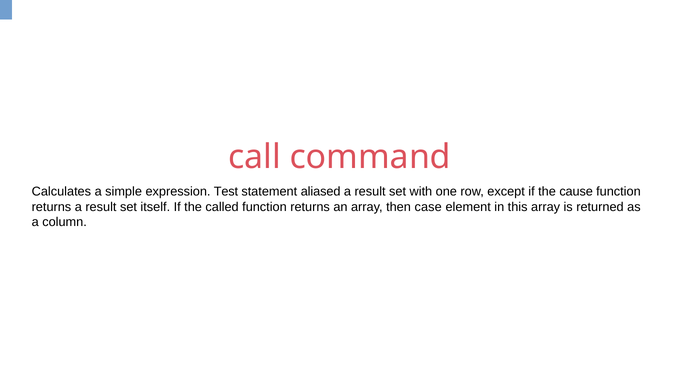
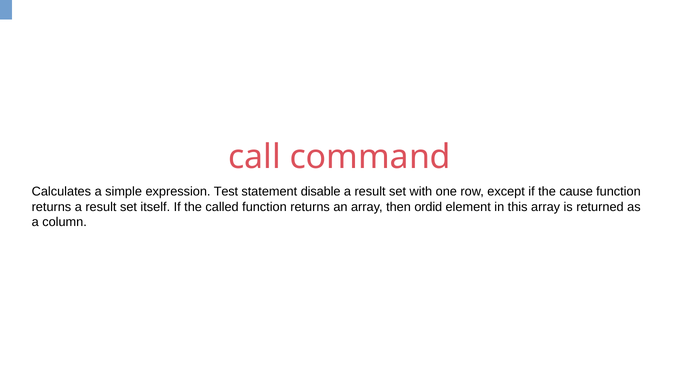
aliased: aliased -> disable
case: case -> ordid
